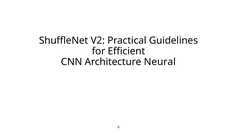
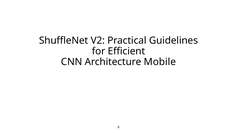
Neural: Neural -> Mobile
